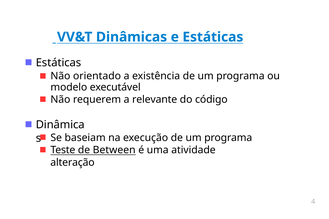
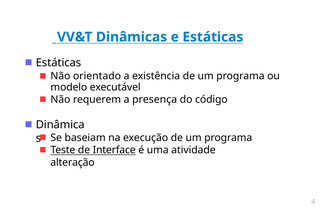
relevante: relevante -> presença
Between: Between -> Interface
